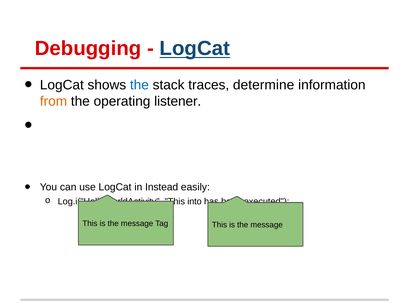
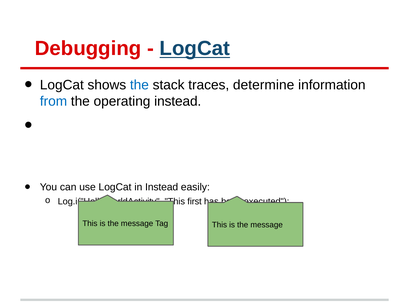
from colour: orange -> blue
operating listener: listener -> instead
into: into -> first
